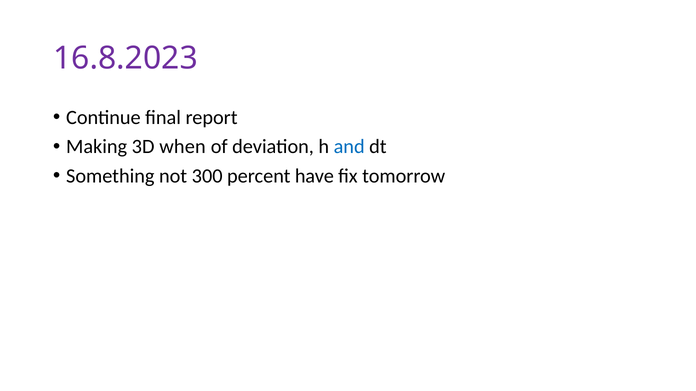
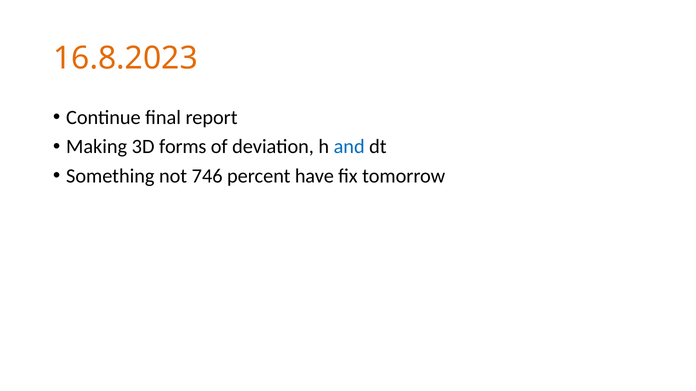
16.8.2023 colour: purple -> orange
when: when -> forms
300: 300 -> 746
